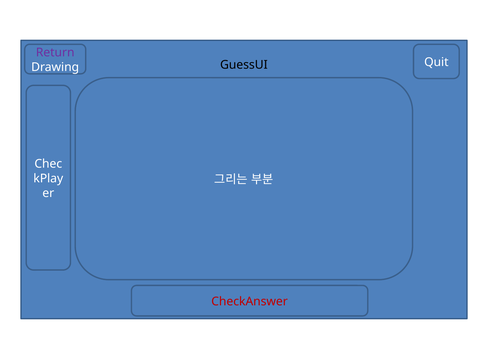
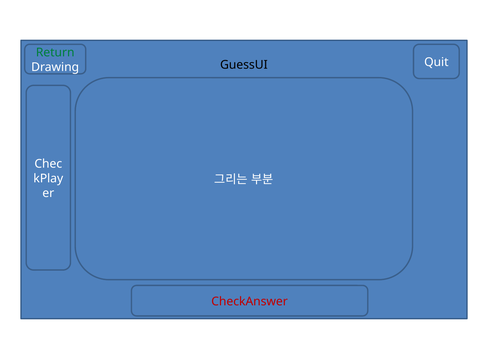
Return colour: purple -> green
